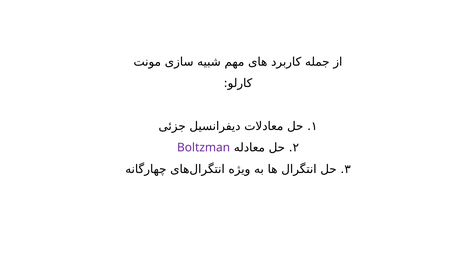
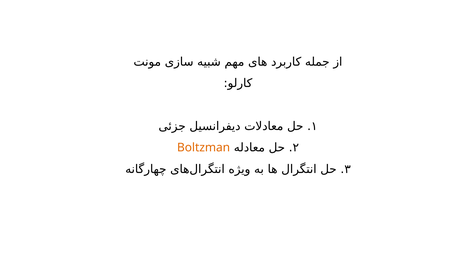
Boltzman colour: purple -> orange
